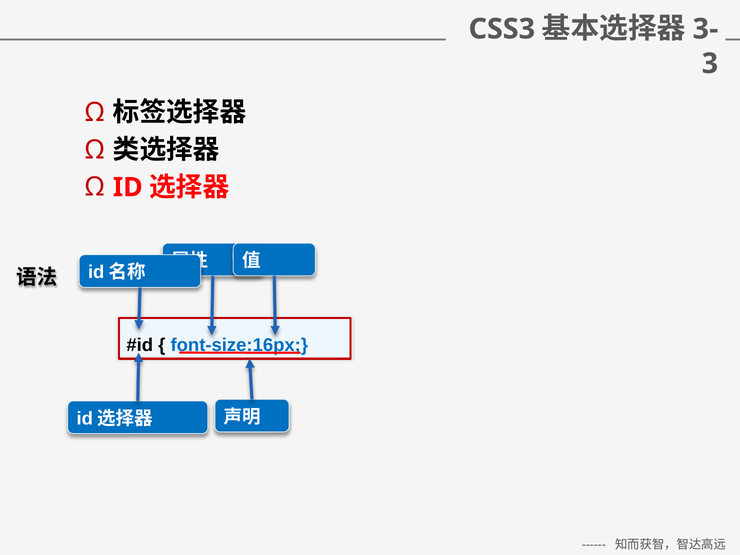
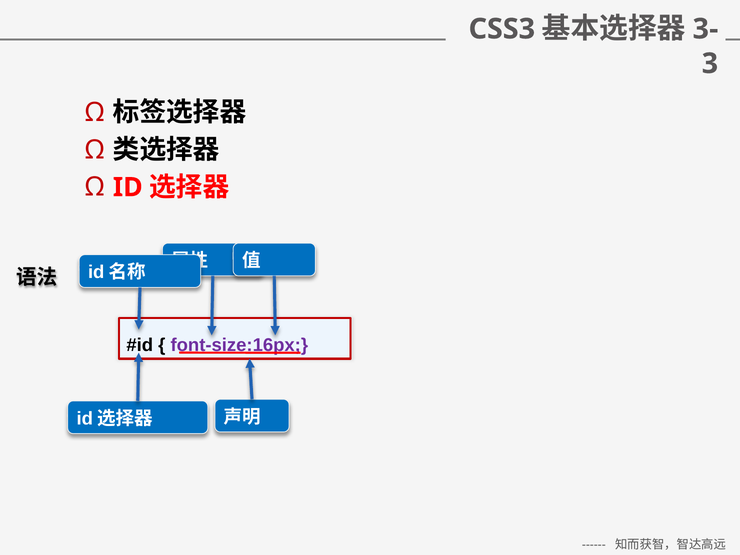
font-size:16px colour: blue -> purple
